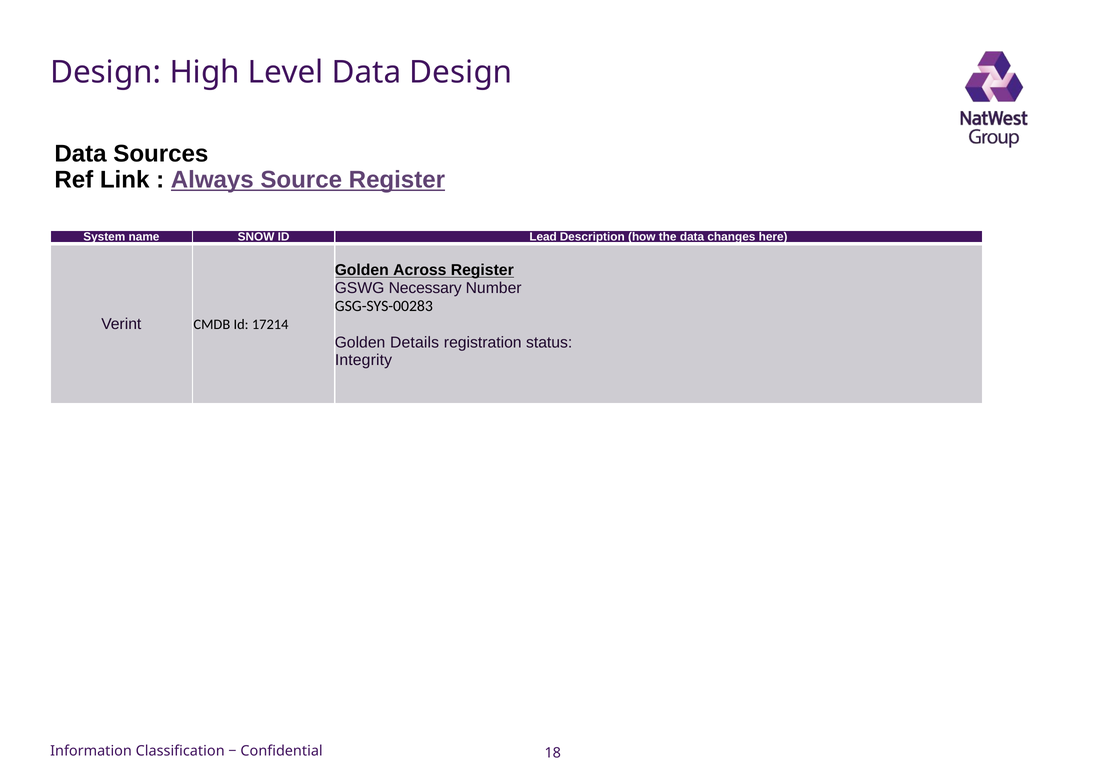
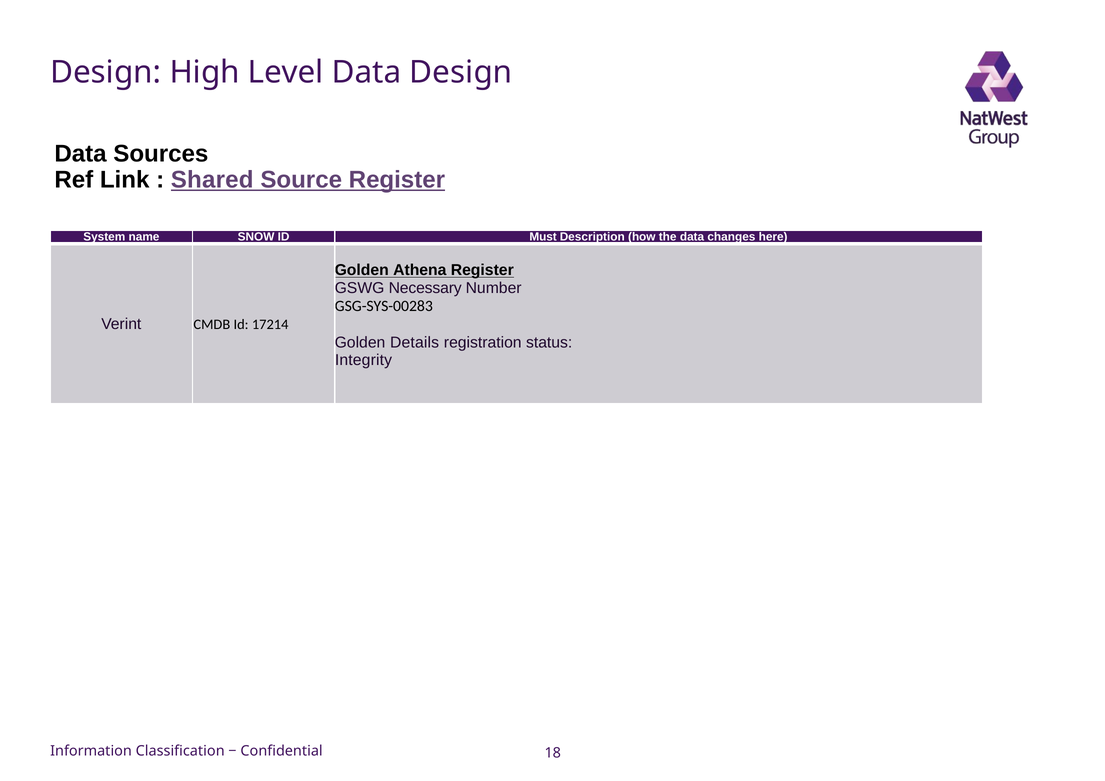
Always: Always -> Shared
Lead: Lead -> Must
Across: Across -> Athena
